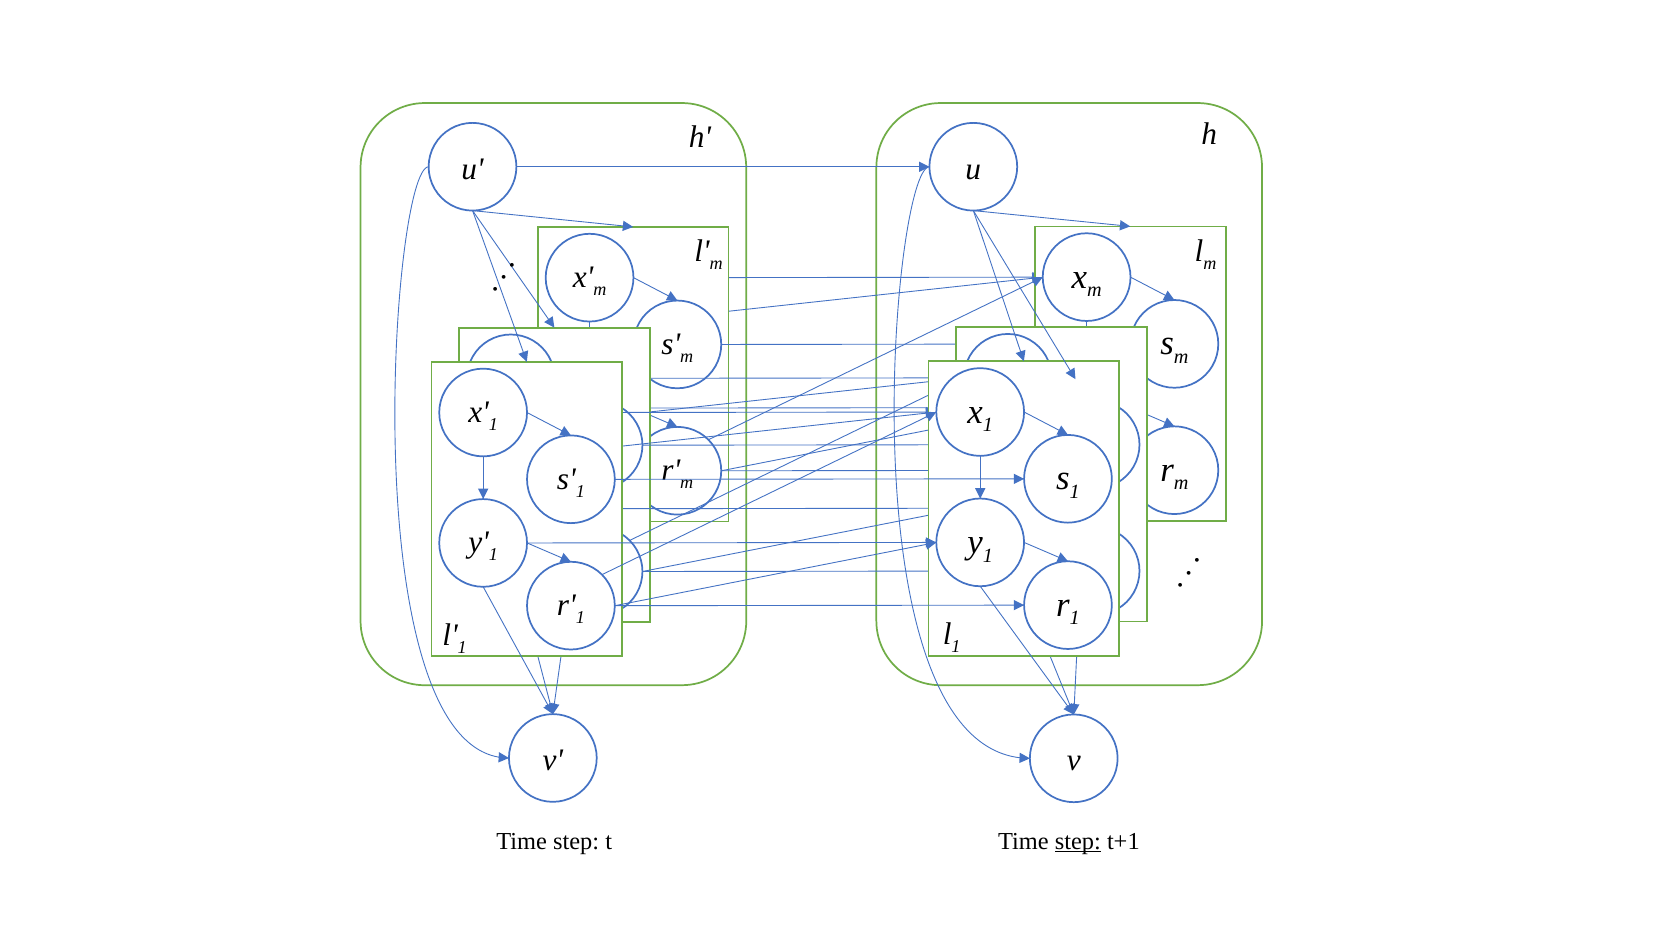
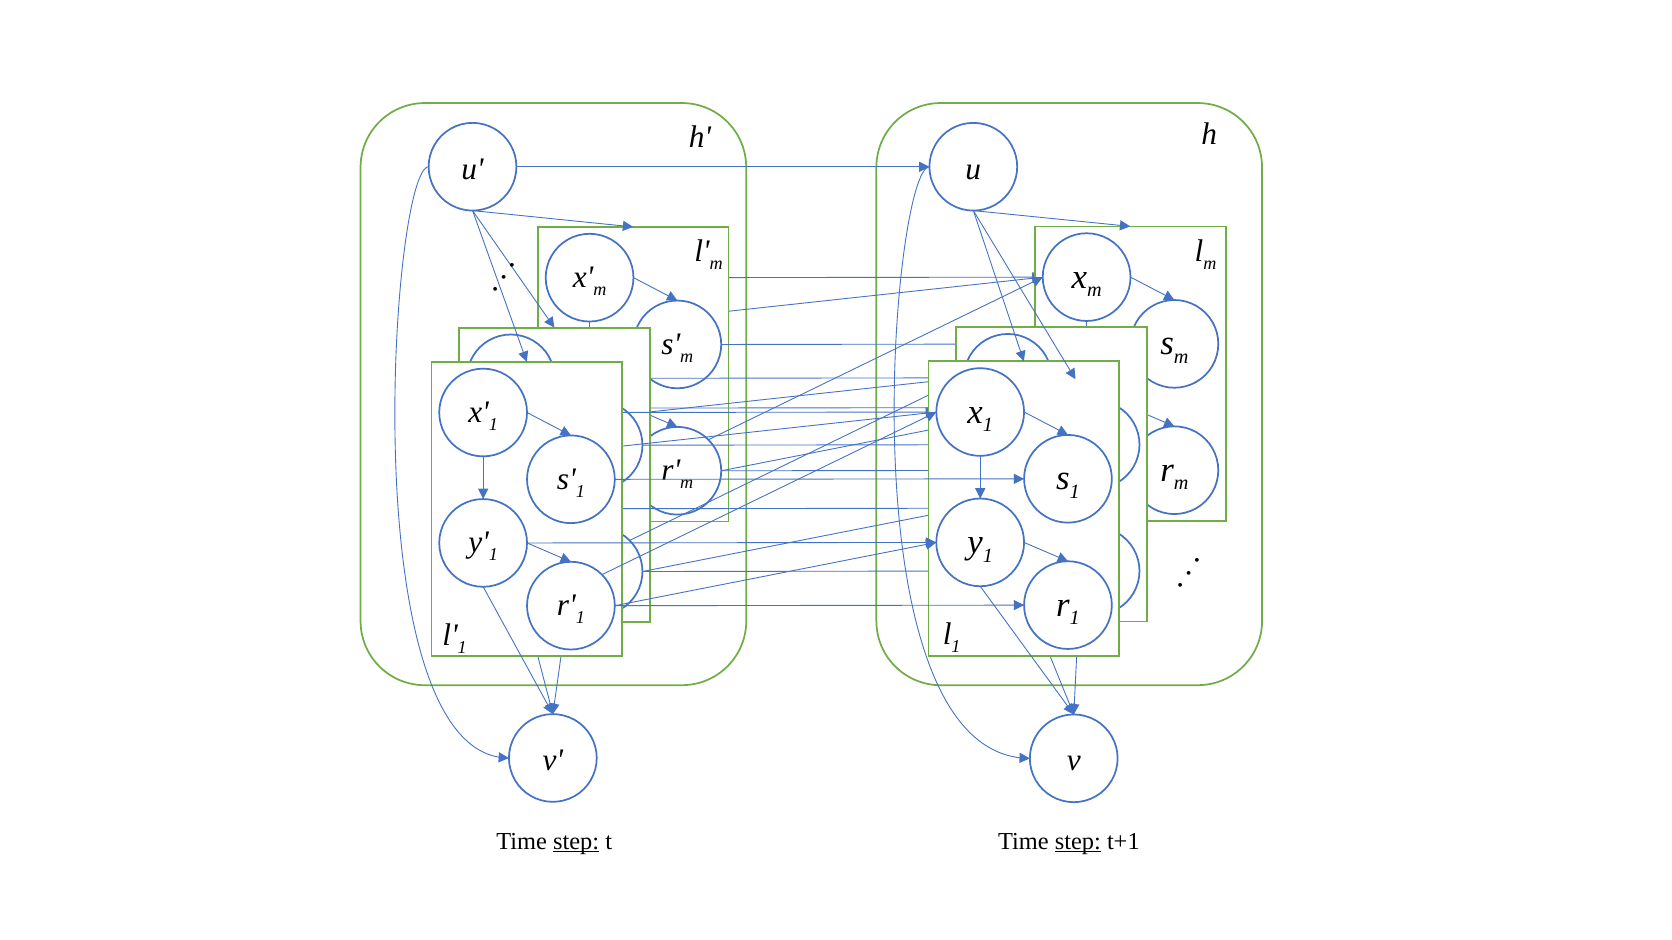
step at (576, 842) underline: none -> present
